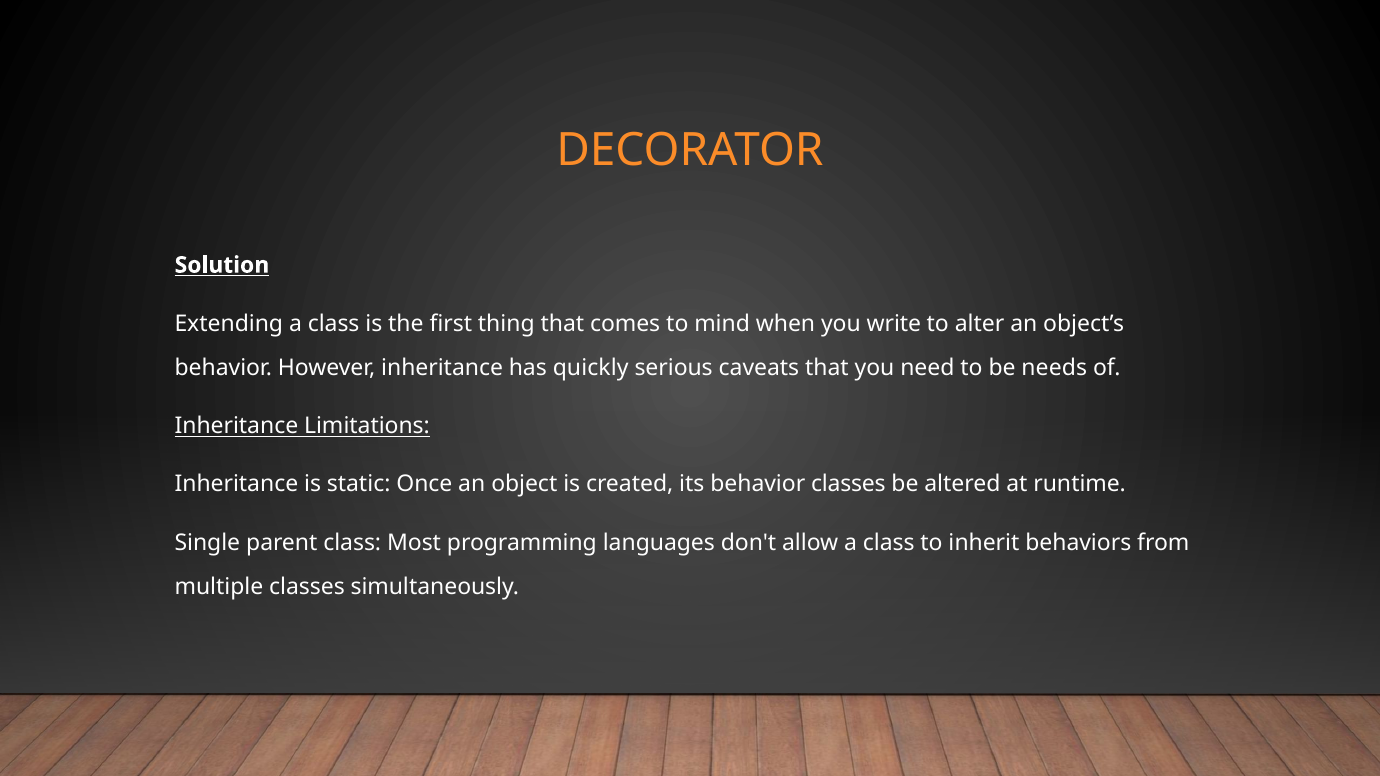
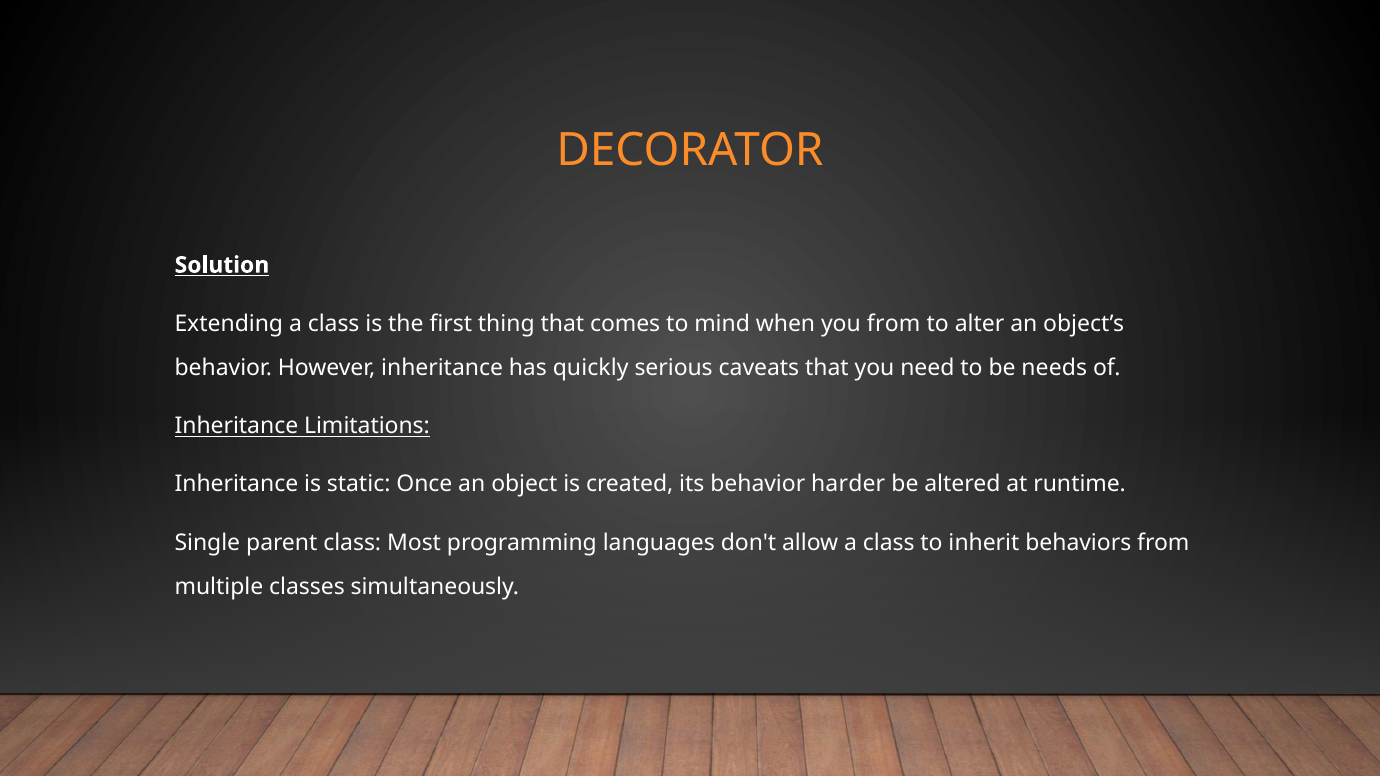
you write: write -> from
behavior classes: classes -> harder
